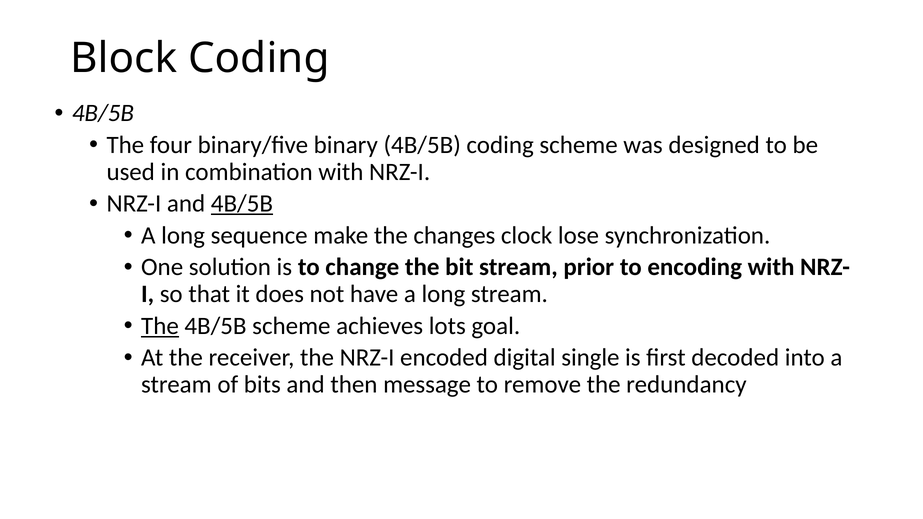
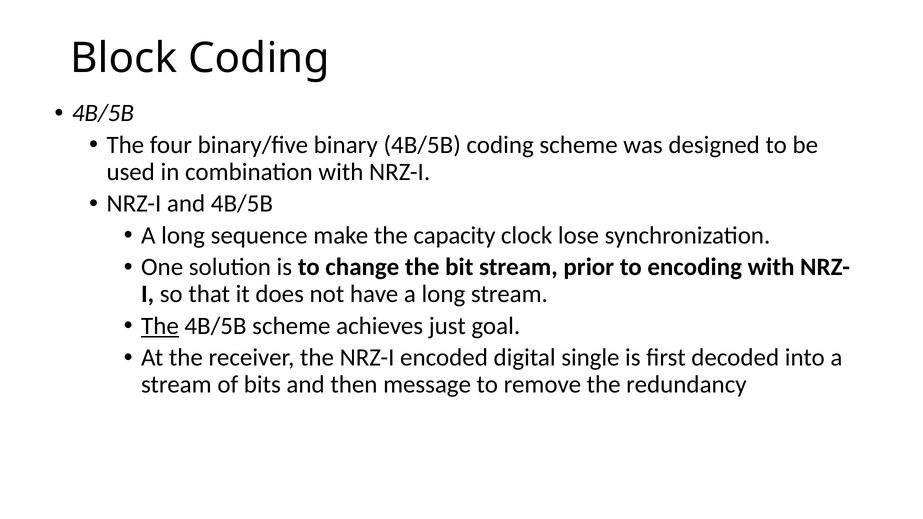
4B/5B at (242, 204) underline: present -> none
changes: changes -> capacity
lots: lots -> just
